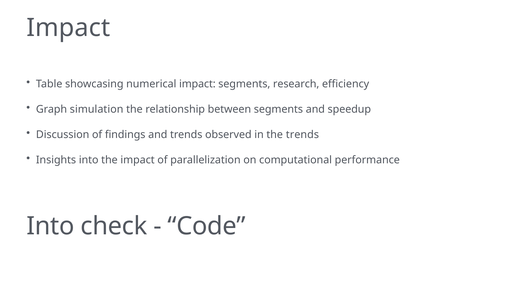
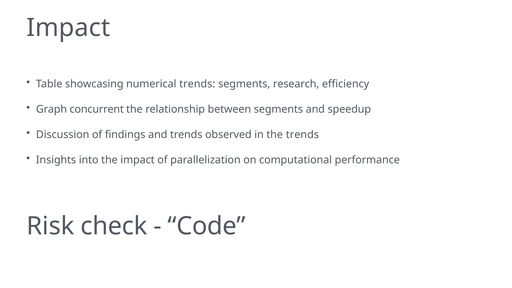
numerical impact: impact -> trends
simulation: simulation -> concurrent
Into at (51, 226): Into -> Risk
